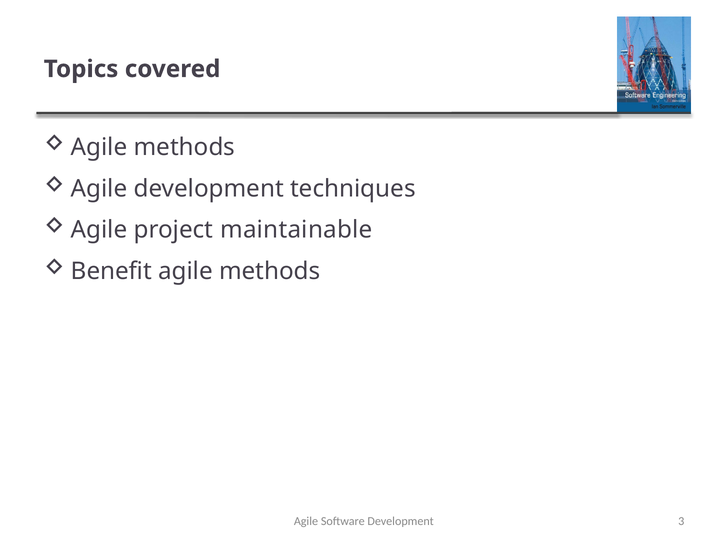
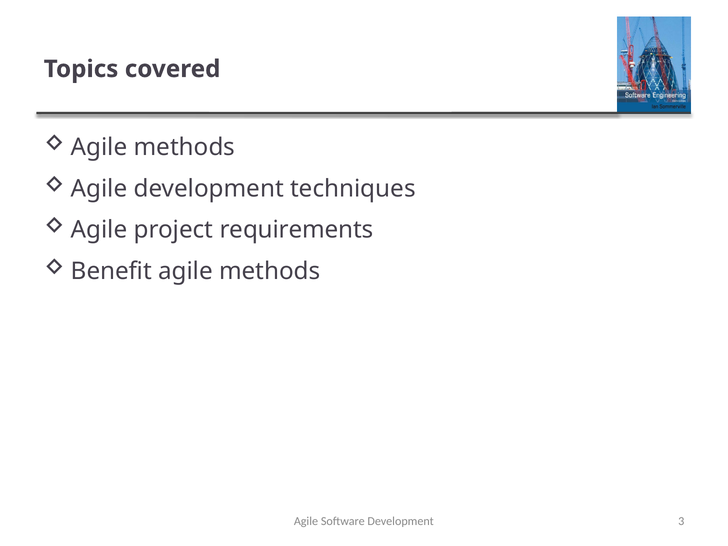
maintainable: maintainable -> requirements
